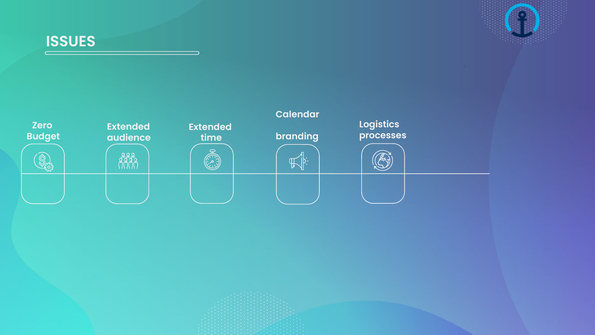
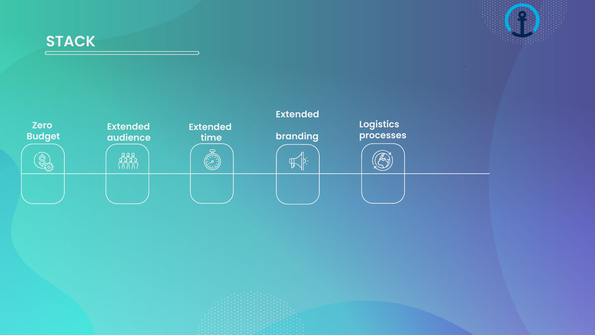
ISSUES: ISSUES -> STACK
Calendar at (298, 115): Calendar -> Extended
